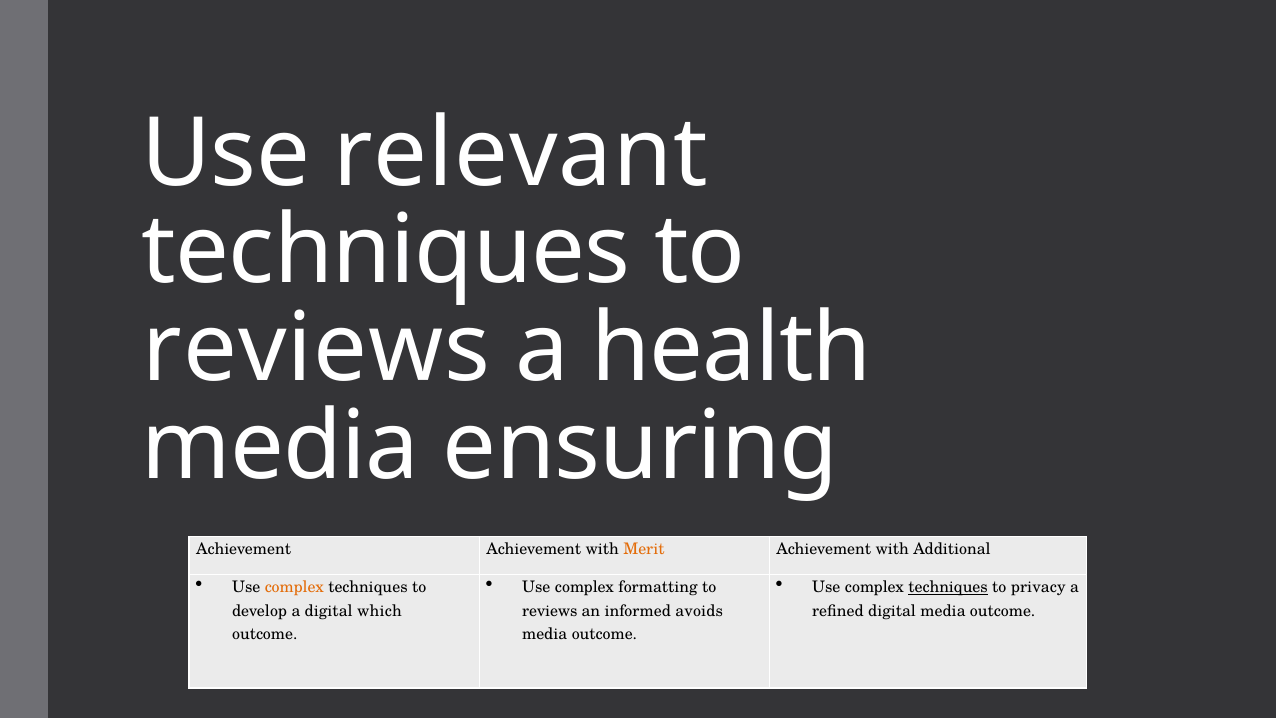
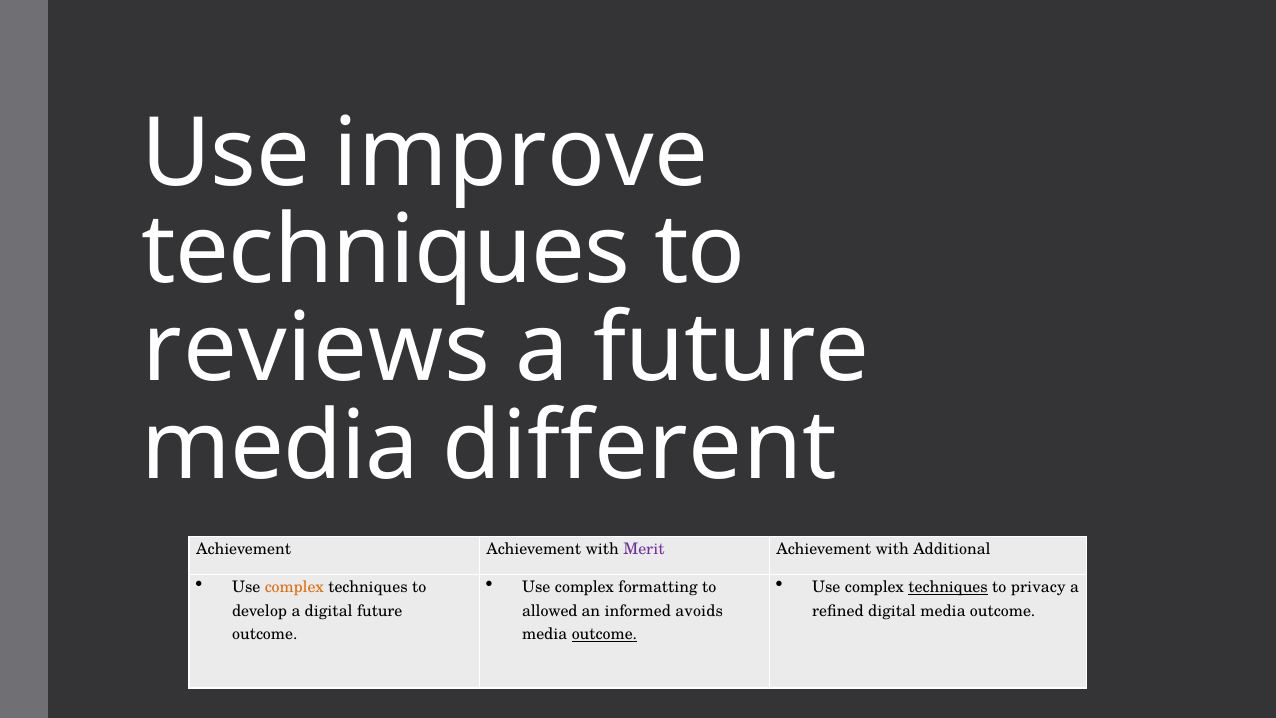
relevant: relevant -> improve
a health: health -> future
ensuring: ensuring -> different
Merit colour: orange -> purple
digital which: which -> future
reviews at (550, 611): reviews -> allowed
outcome at (604, 634) underline: none -> present
